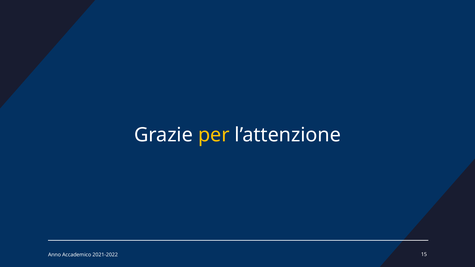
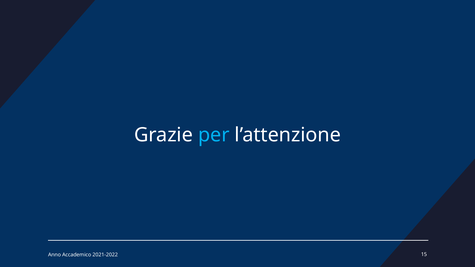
per colour: yellow -> light blue
